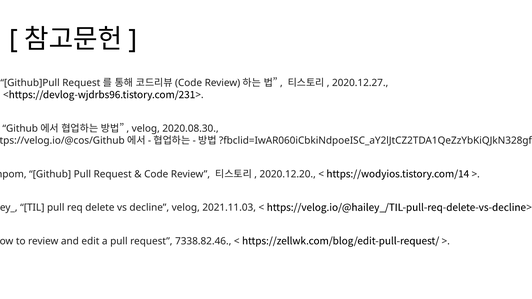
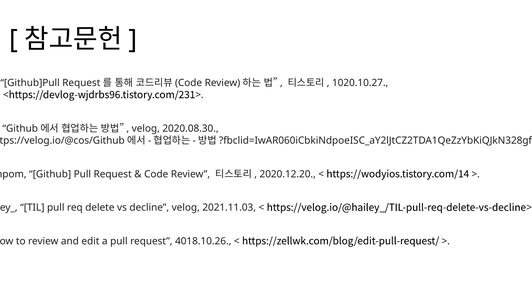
2020.12.27: 2020.12.27 -> 1020.10.27
7338.82.46: 7338.82.46 -> 4018.10.26
